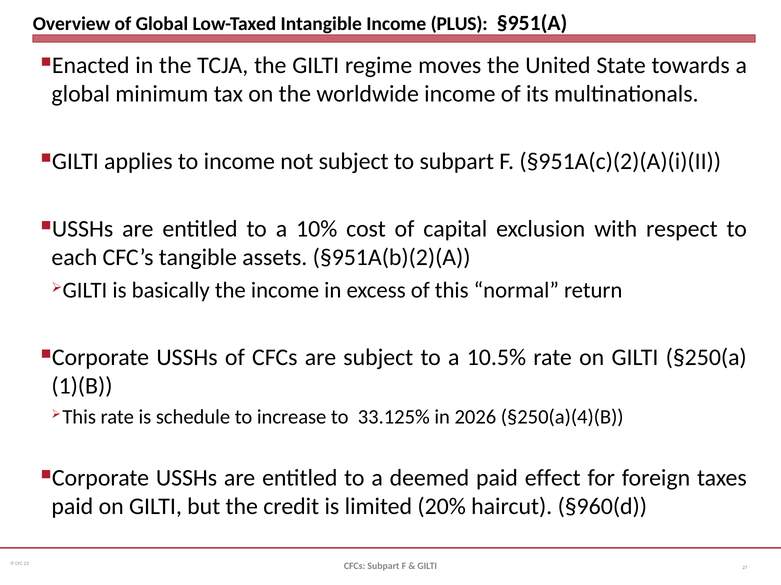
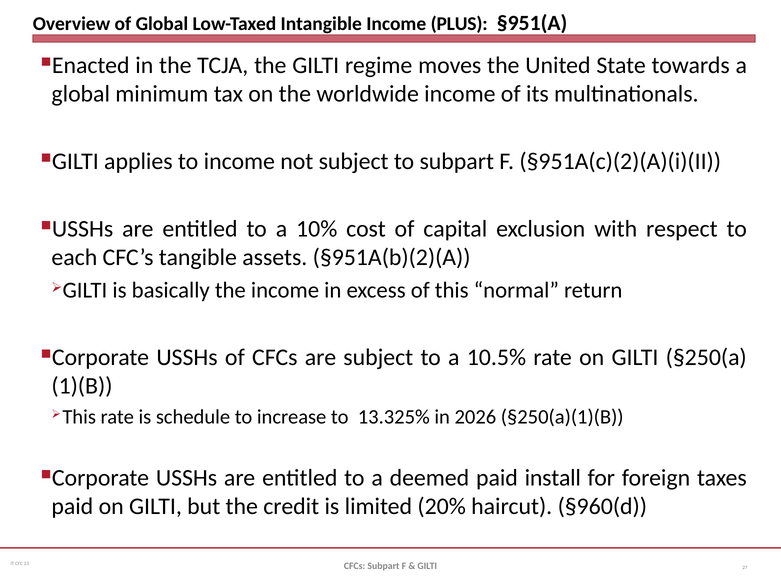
33.125%: 33.125% -> 13.325%
§250(a)(4)(B: §250(a)(4)(B -> §250(a)(1)(B
effect: effect -> install
